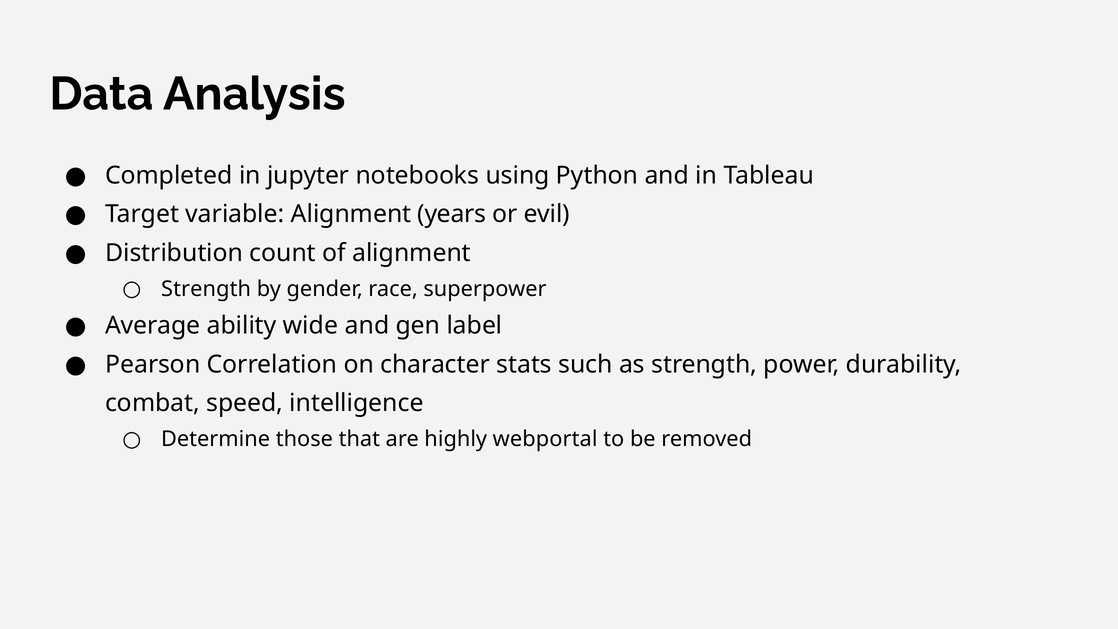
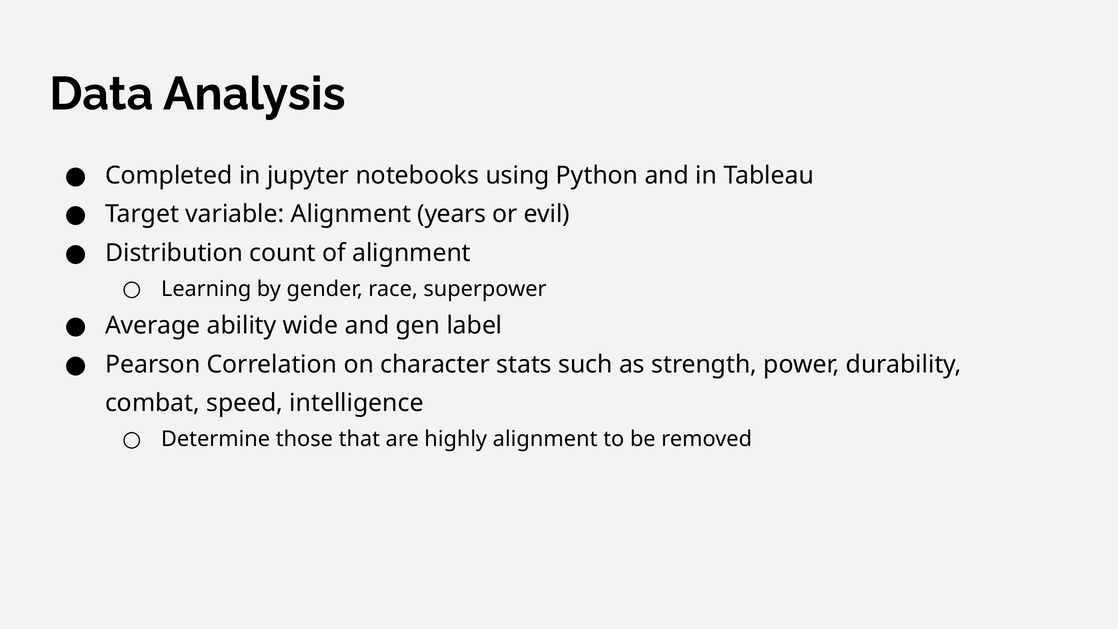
Strength at (206, 289): Strength -> Learning
highly webportal: webportal -> alignment
